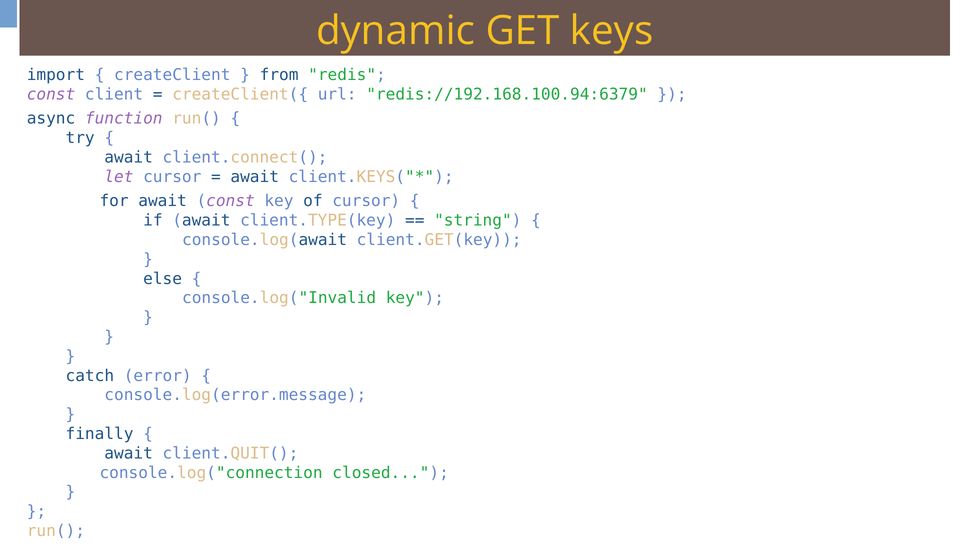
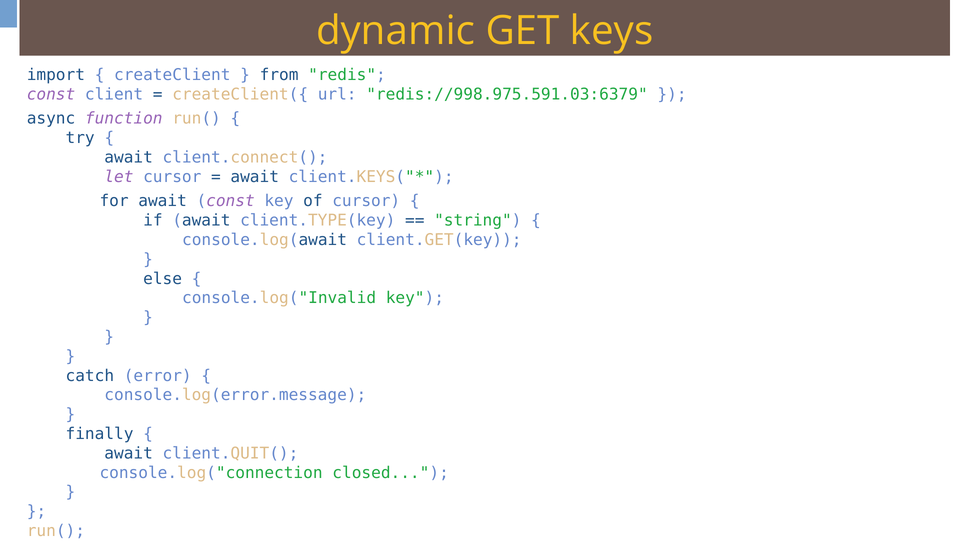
redis://192.168.100.94:6379: redis://192.168.100.94:6379 -> redis://998.975.591.03:6379
